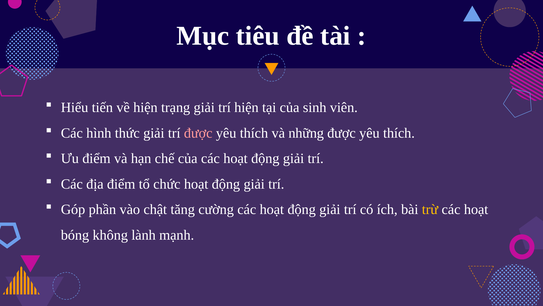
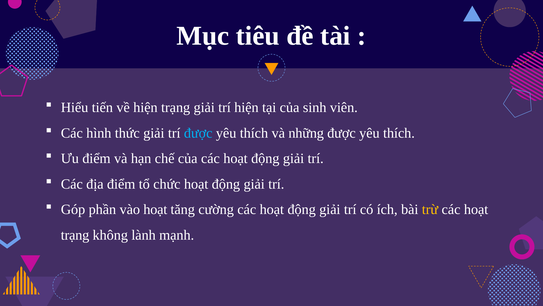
được at (198, 133) colour: pink -> light blue
vào chật: chật -> hoạt
bóng at (75, 235): bóng -> trạng
